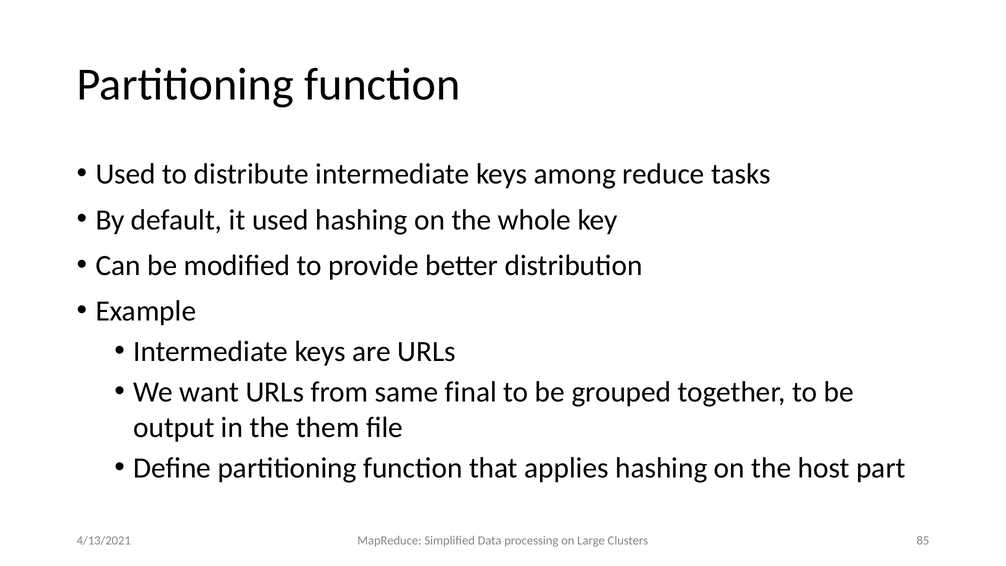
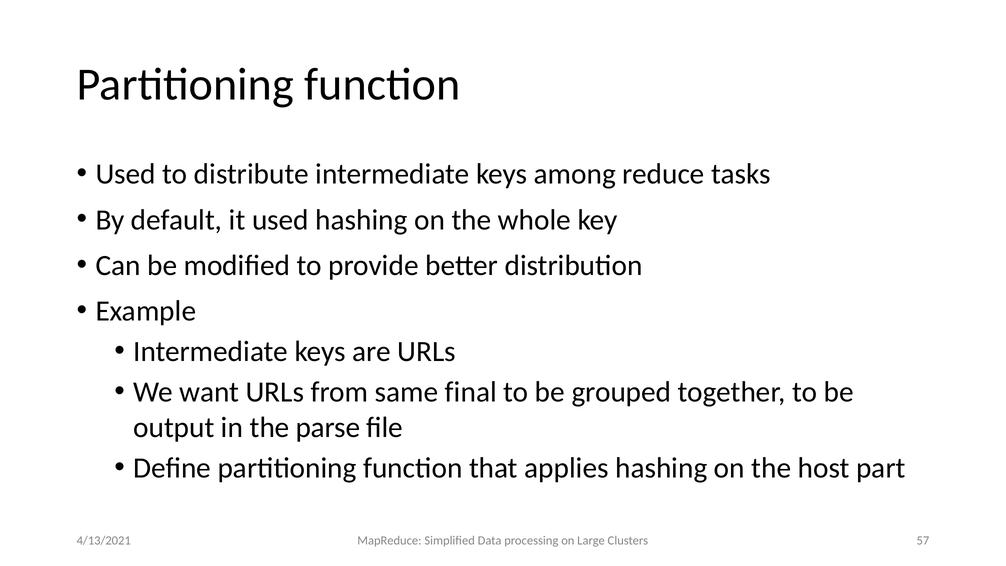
them: them -> parse
85: 85 -> 57
